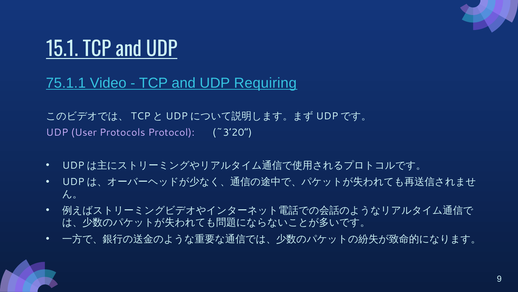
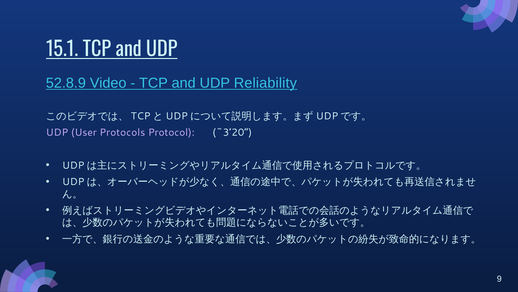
75.1.1: 75.1.1 -> 52.8.9
Requiring: Requiring -> Reliability
